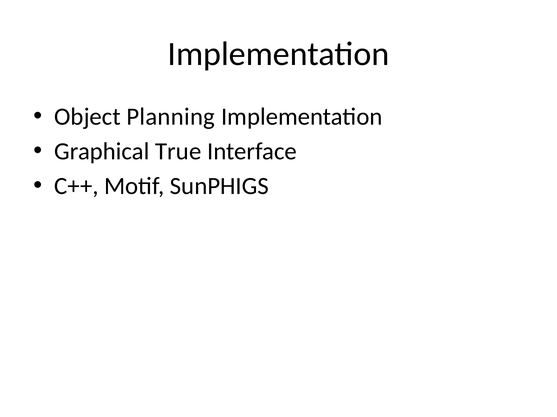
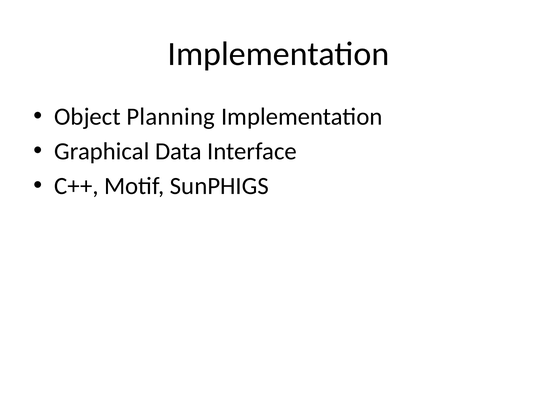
True: True -> Data
